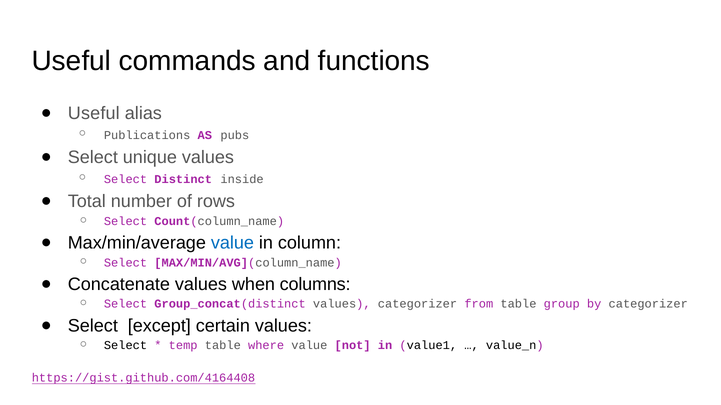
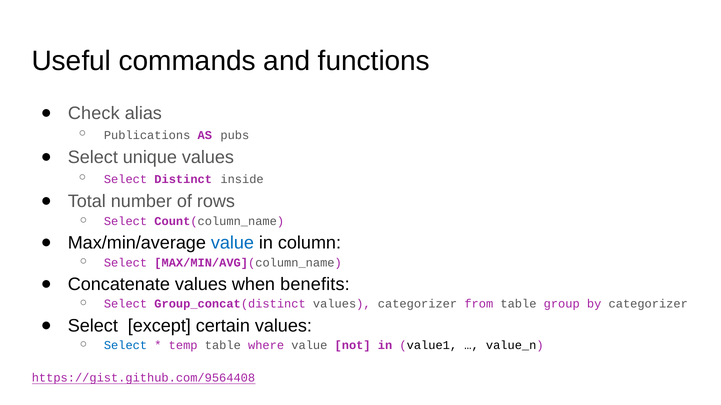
Useful at (94, 113): Useful -> Check
columns: columns -> benefits
Select at (126, 346) colour: black -> blue
https://gist.github.com/4164408: https://gist.github.com/4164408 -> https://gist.github.com/9564408
